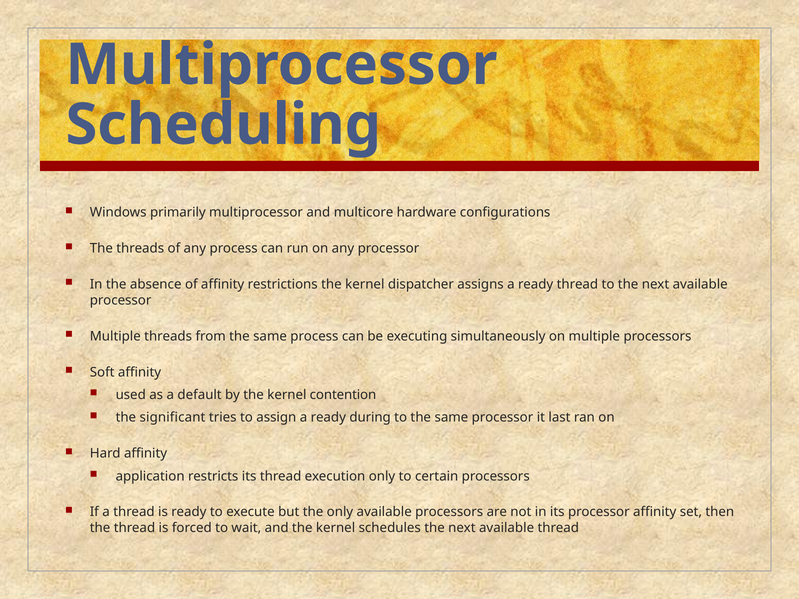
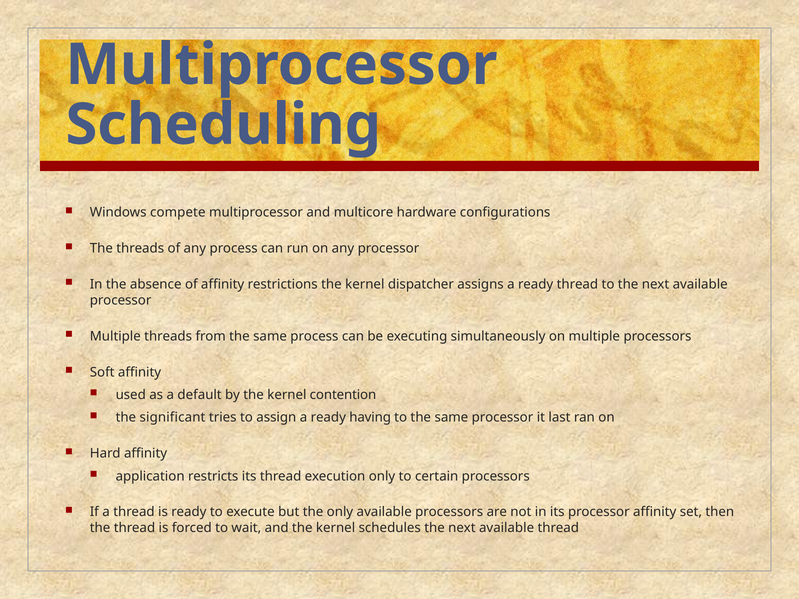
primarily: primarily -> compete
during: during -> having
